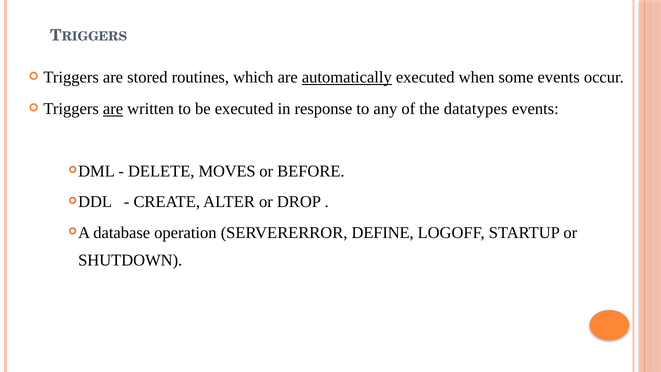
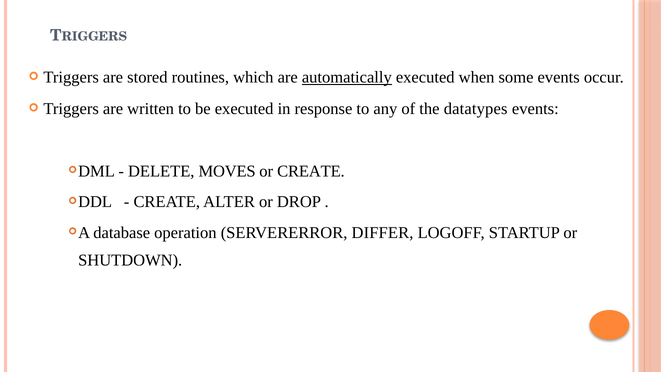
are at (113, 109) underline: present -> none
or BEFORE: BEFORE -> CREATE
DEFINE: DEFINE -> DIFFER
